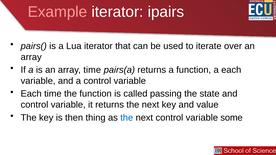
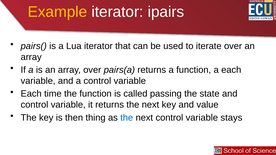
Example colour: pink -> yellow
array time: time -> over
some: some -> stays
